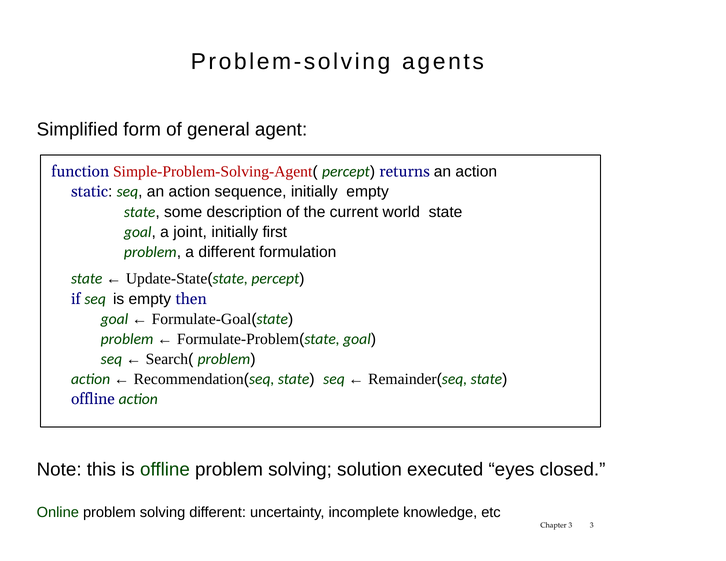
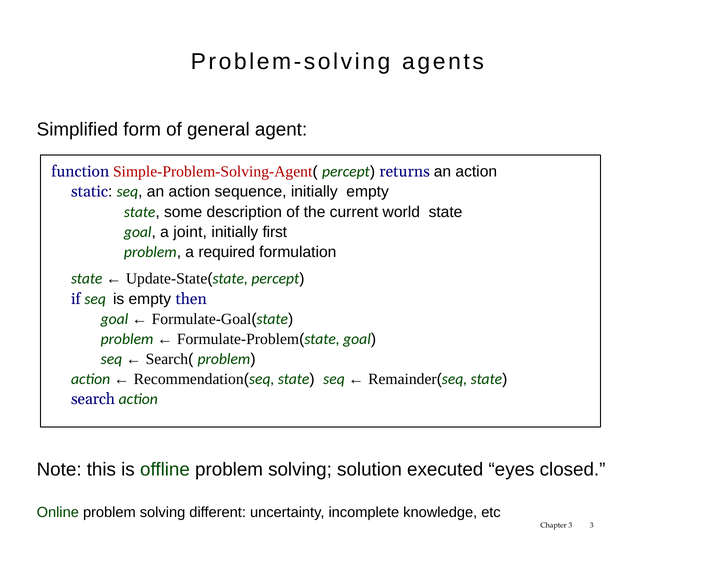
a different: different -> required
offline at (93, 399): offline -> search
